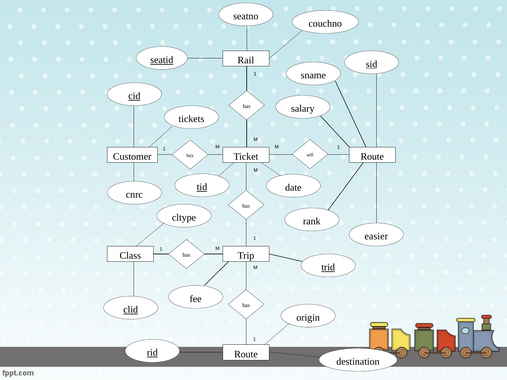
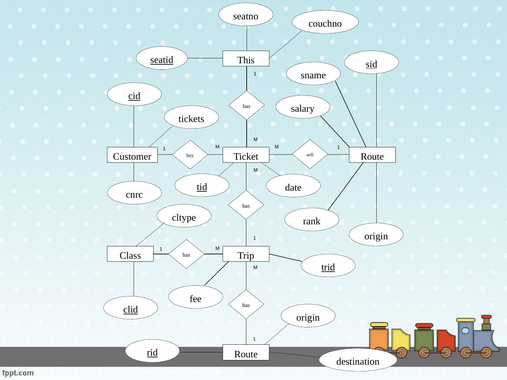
Rail: Rail -> This
easier at (376, 236): easier -> origin
